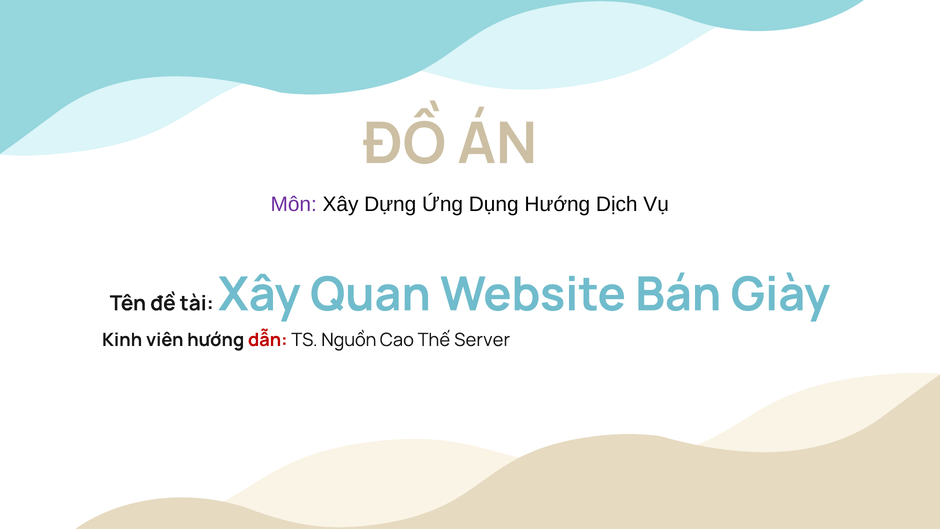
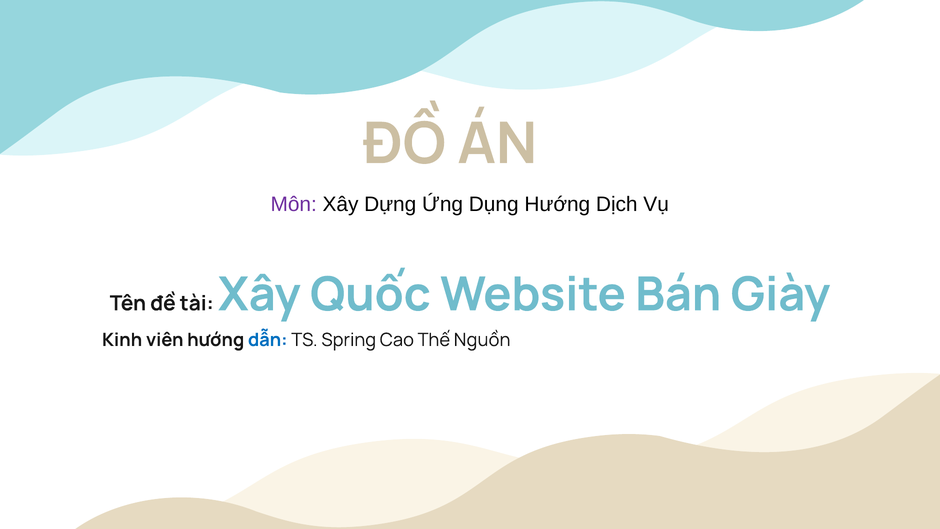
Quan: Quan -> Quốc
dẫn colour: red -> blue
Nguồn: Nguồn -> Spring
Server: Server -> Nguồn
